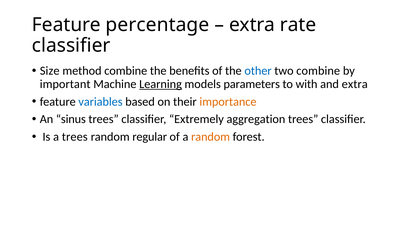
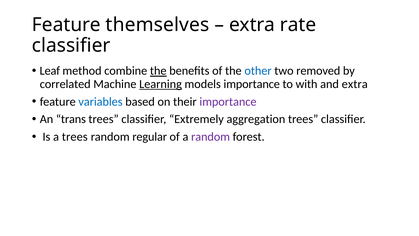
percentage: percentage -> themselves
Size: Size -> Leaf
the at (158, 71) underline: none -> present
two combine: combine -> removed
important: important -> correlated
models parameters: parameters -> importance
importance at (228, 102) colour: orange -> purple
sinus: sinus -> trans
random at (211, 137) colour: orange -> purple
